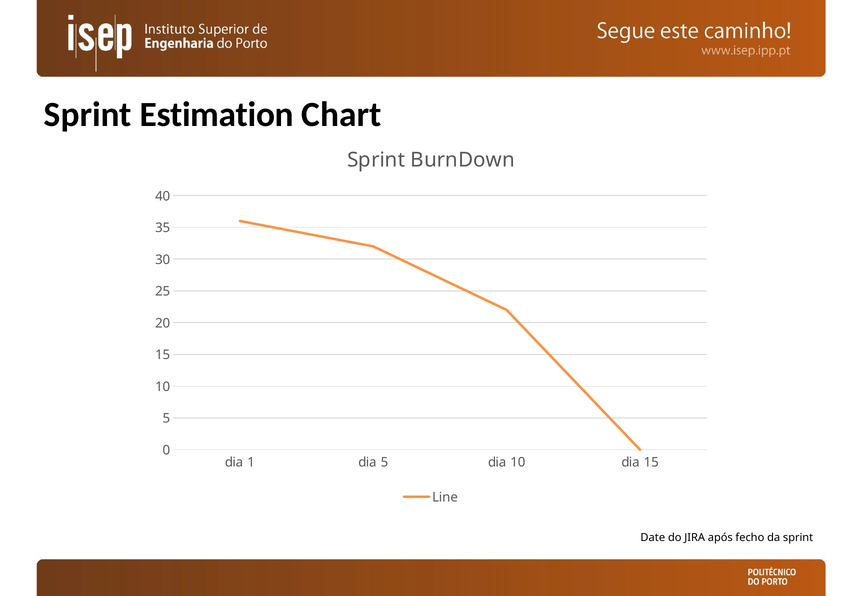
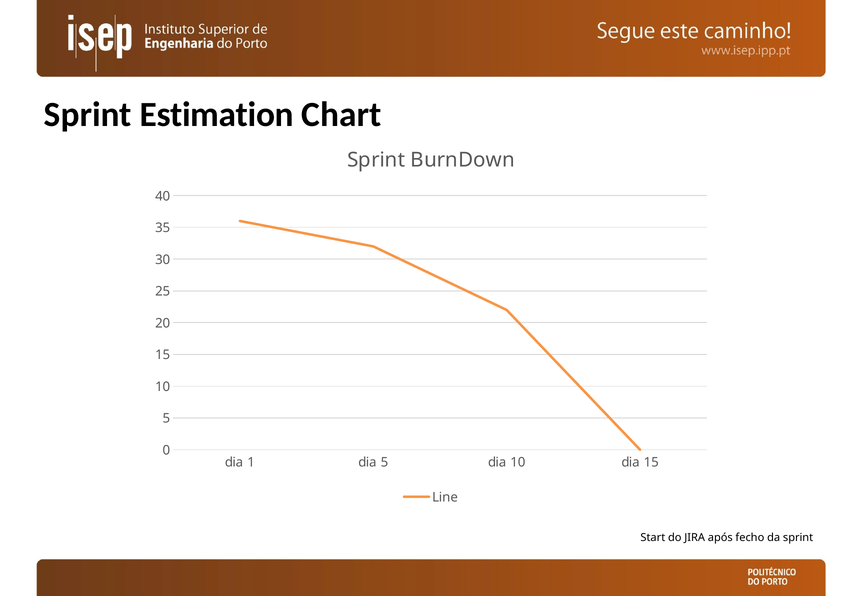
Date: Date -> Start
